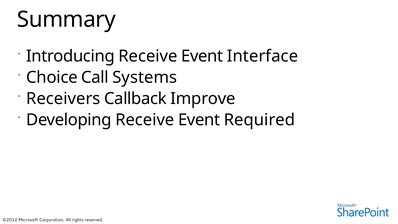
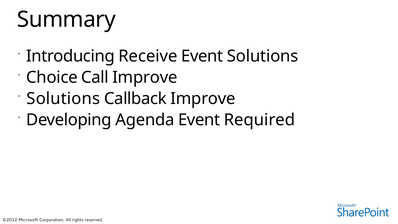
Event Interface: Interface -> Solutions
Call Systems: Systems -> Improve
Receivers at (63, 99): Receivers -> Solutions
Developing Receive: Receive -> Agenda
